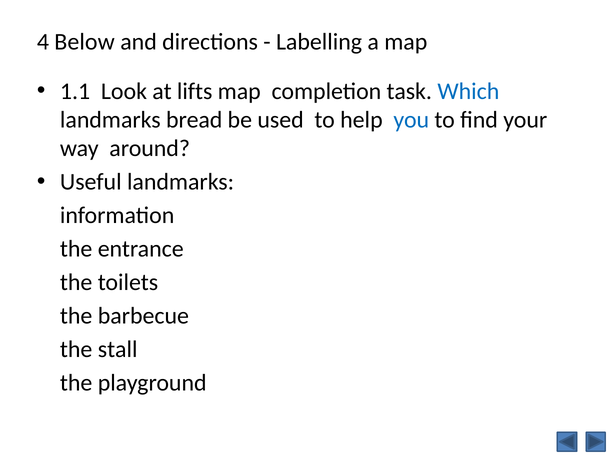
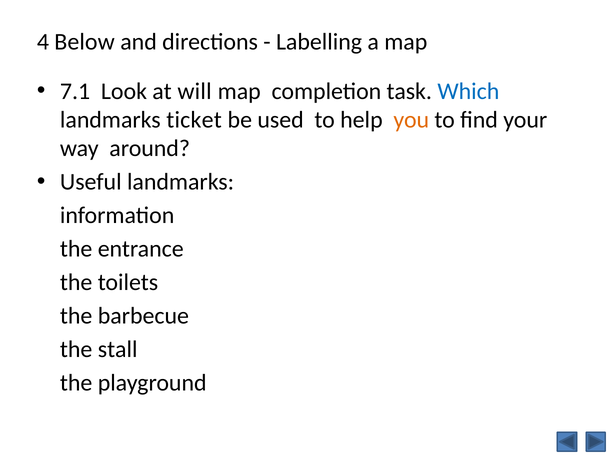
1.1: 1.1 -> 7.1
lifts: lifts -> will
bread: bread -> ticket
you colour: blue -> orange
